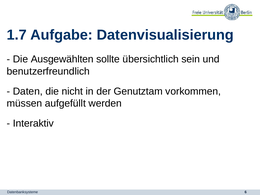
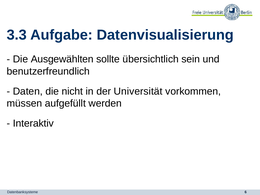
1.7: 1.7 -> 3.3
Genutztam: Genutztam -> Universität
